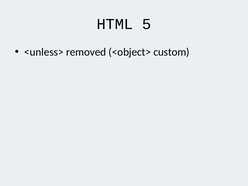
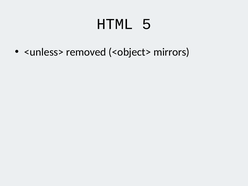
custom: custom -> mirrors
